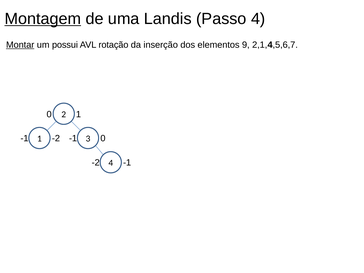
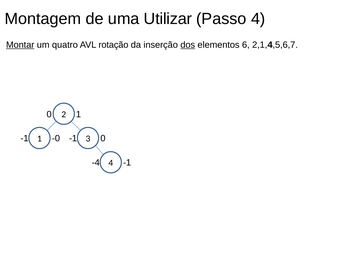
Montagem underline: present -> none
Landis: Landis -> Utilizar
possui: possui -> quatro
dos underline: none -> present
9: 9 -> 6
1 -2: -2 -> -0
-2 at (96, 163): -2 -> -4
